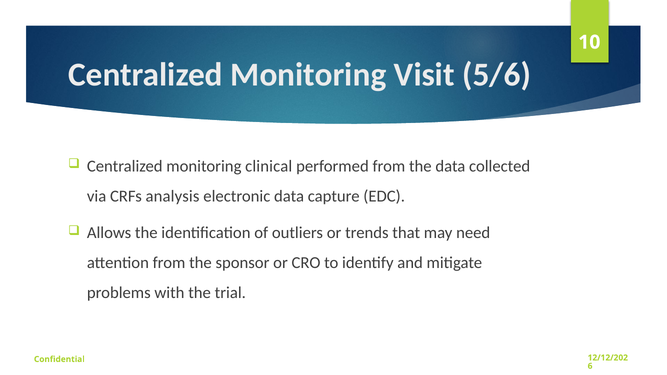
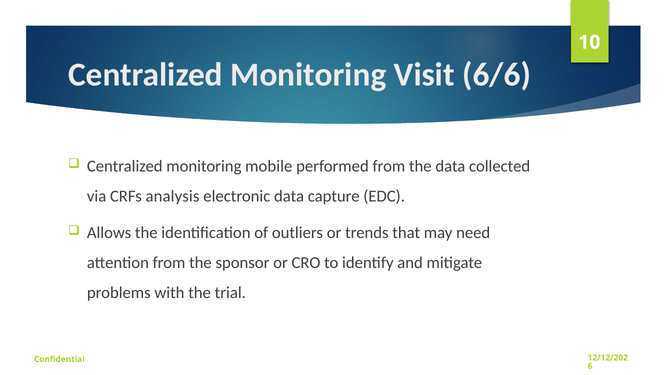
5/6: 5/6 -> 6/6
clinical: clinical -> mobile
